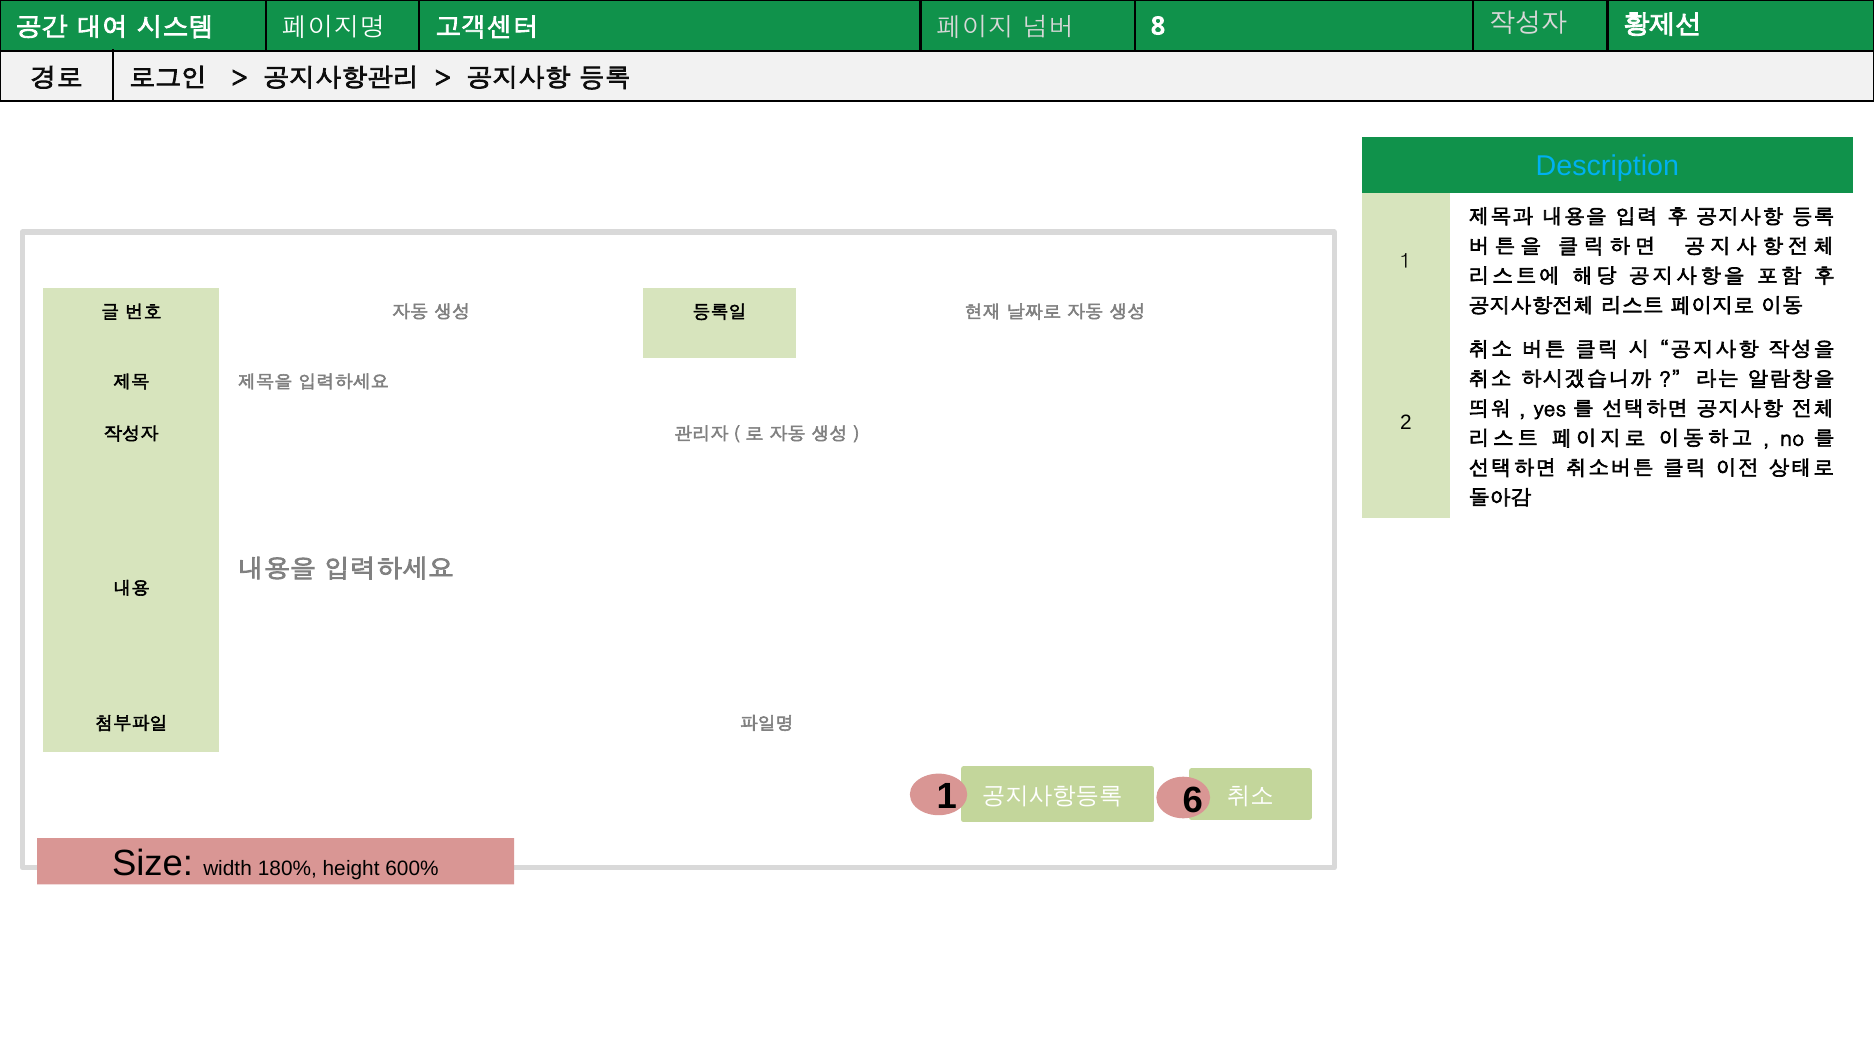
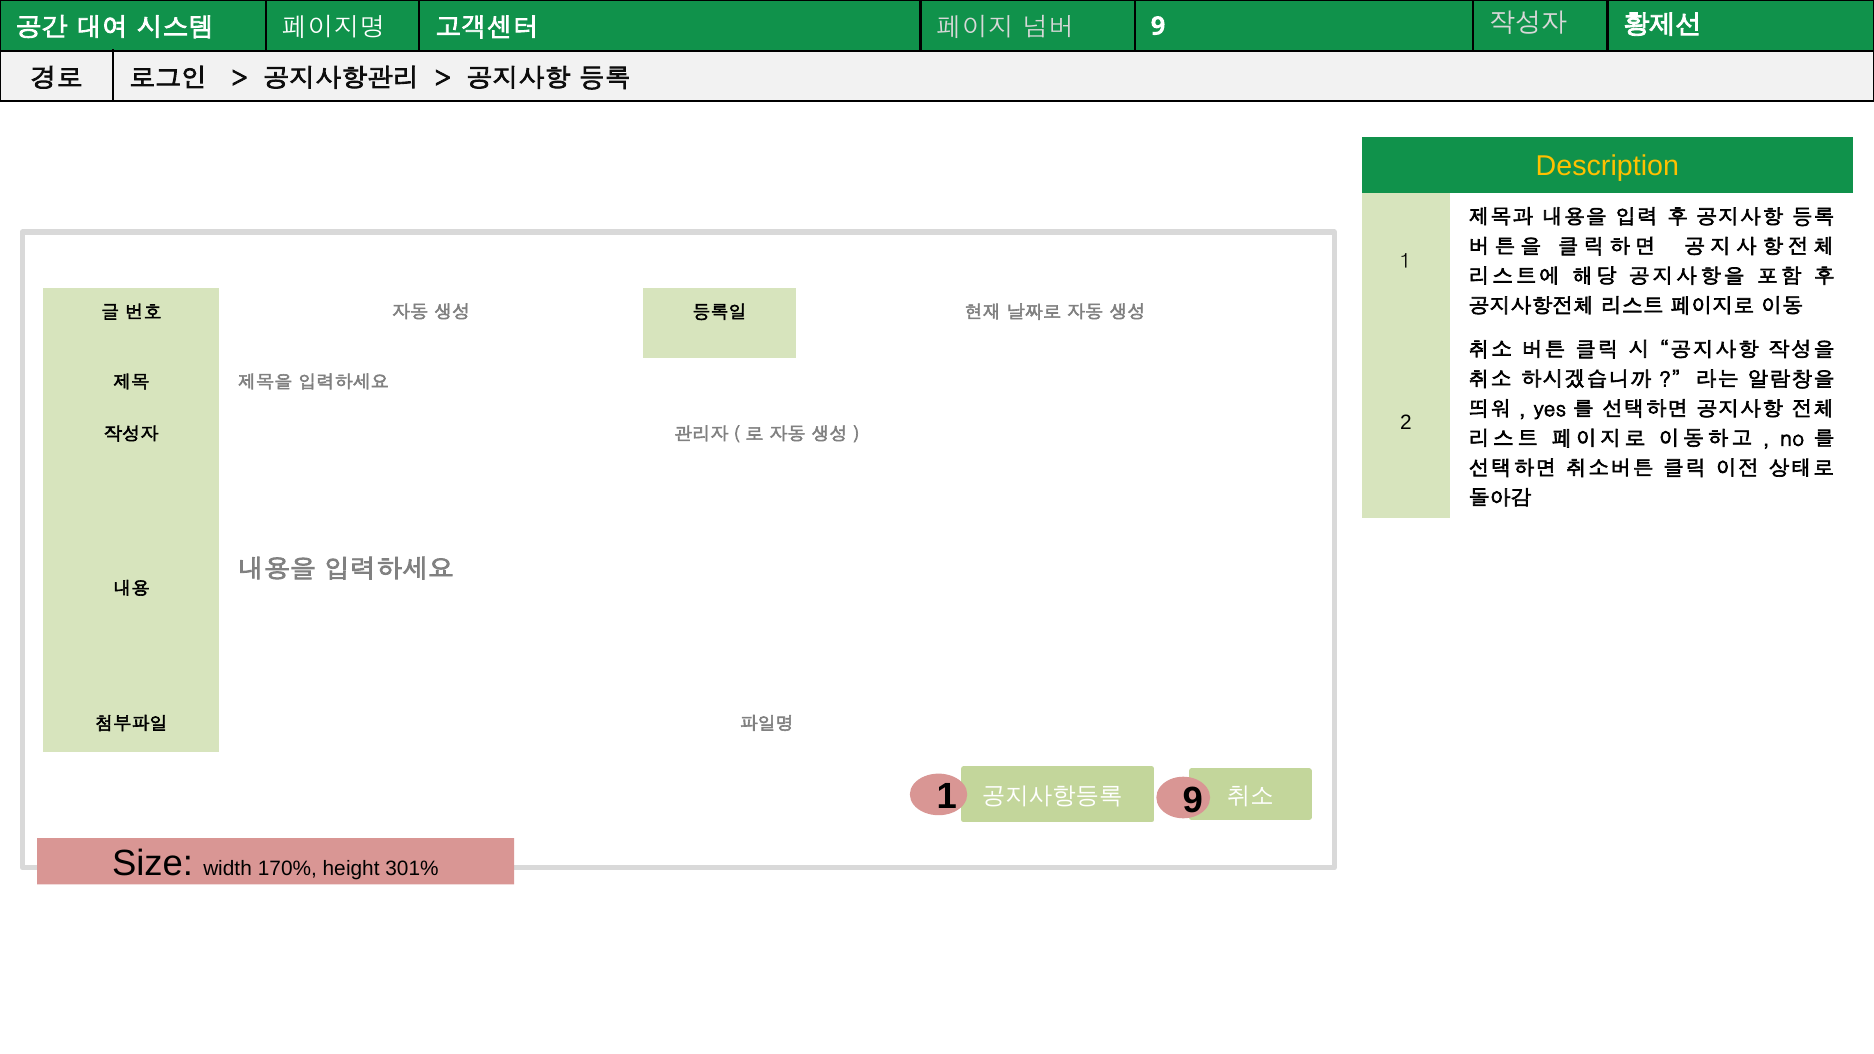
8 at (1158, 26): 8 -> 9
Description colour: light blue -> yellow
1 6: 6 -> 9
180%: 180% -> 170%
600%: 600% -> 301%
